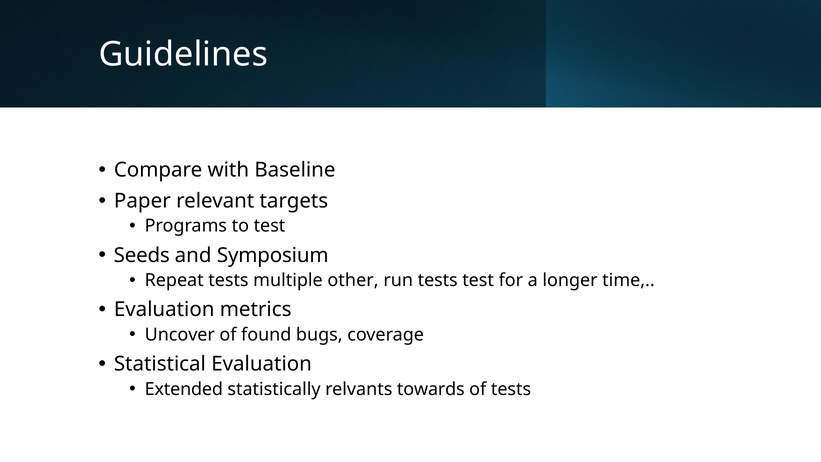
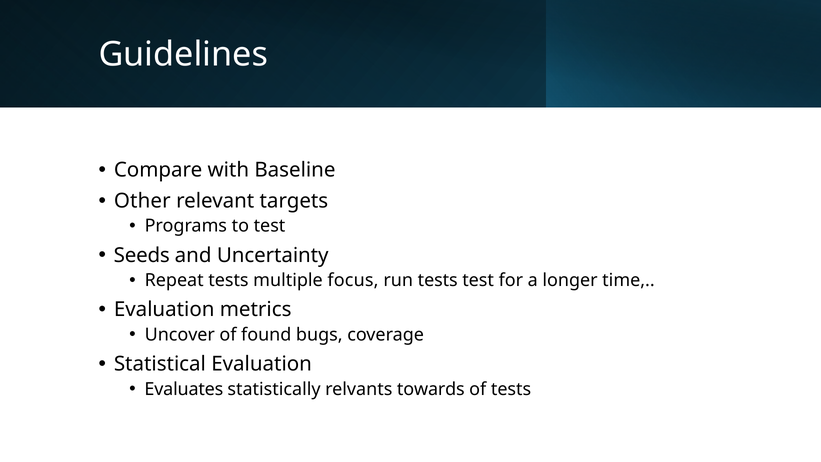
Paper: Paper -> Other
Symposium: Symposium -> Uncertainty
other: other -> focus
Extended: Extended -> Evaluates
